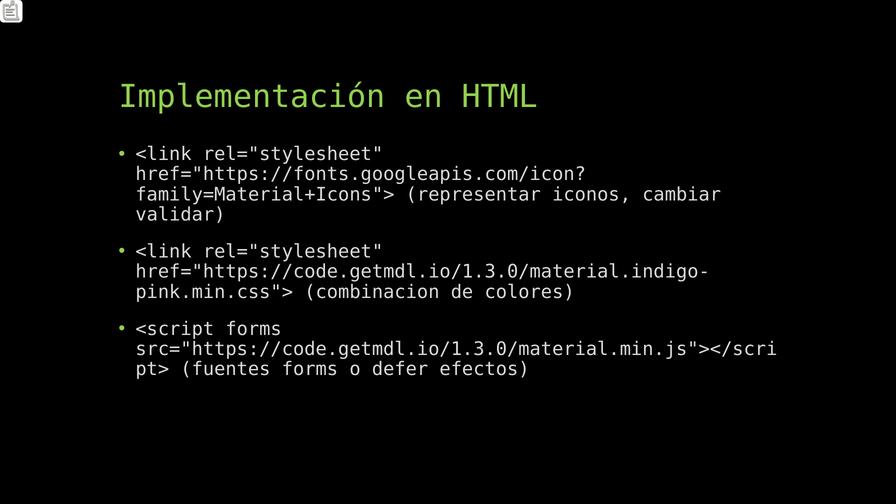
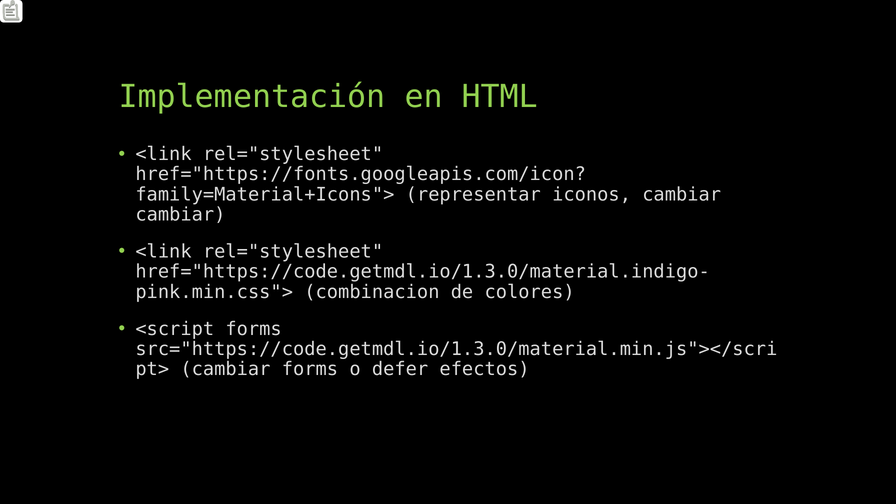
validar at (180, 215): validar -> cambiar
fuentes at (225, 369): fuentes -> cambiar
